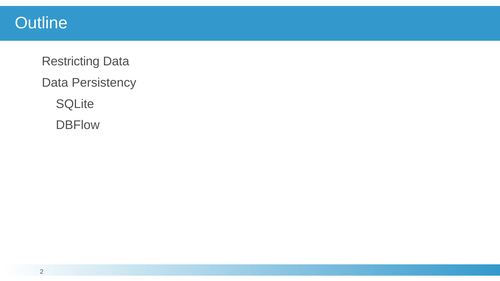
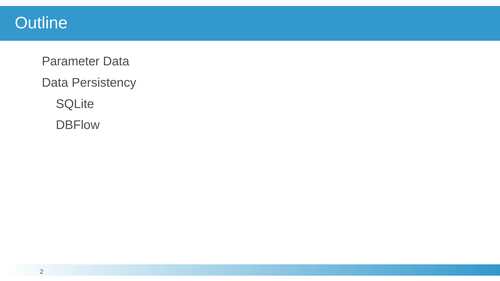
Restricting: Restricting -> Parameter
